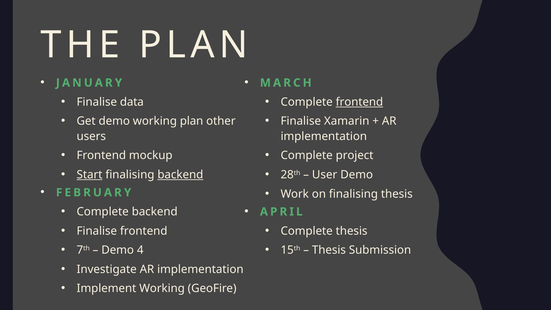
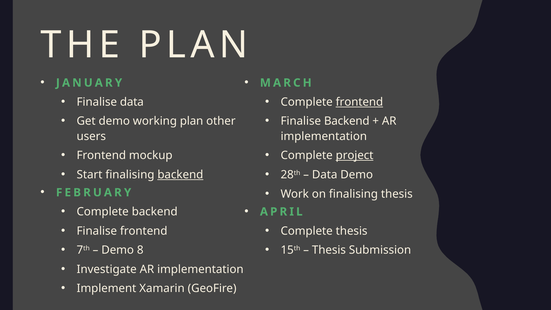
Finalise Xamarin: Xamarin -> Backend
project underline: none -> present
Start underline: present -> none
User at (325, 175): User -> Data
4: 4 -> 8
Implement Working: Working -> Xamarin
